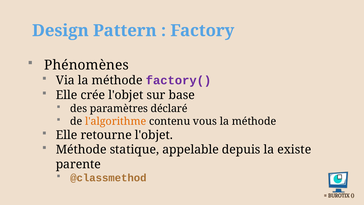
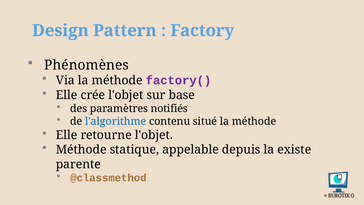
déclaré: déclaré -> notifiés
l'algorithme colour: orange -> blue
vous: vous -> situé
